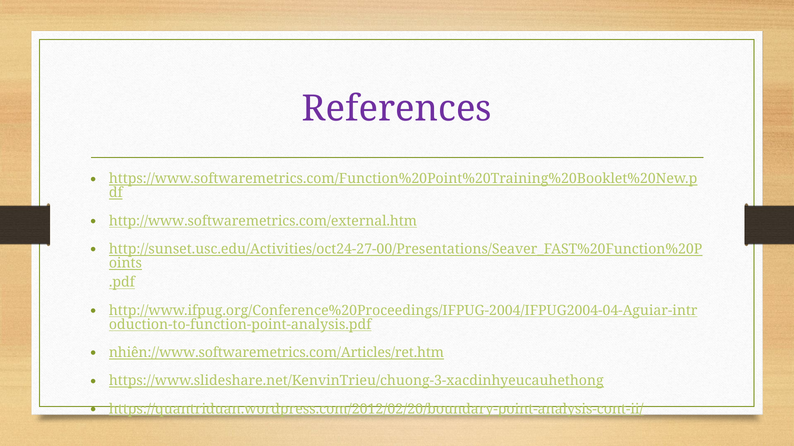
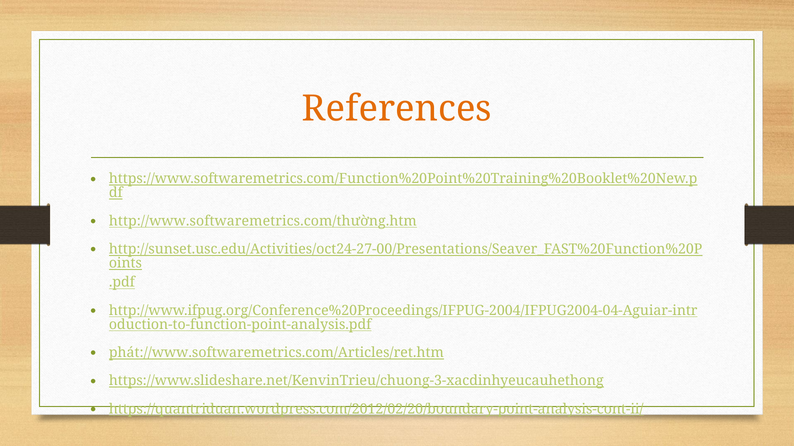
References colour: purple -> orange
http://www.softwaremetrics.com/external.htm: http://www.softwaremetrics.com/external.htm -> http://www.softwaremetrics.com/thường.htm
nhiên://www.softwaremetrics.com/Articles/ret.htm: nhiên://www.softwaremetrics.com/Articles/ret.htm -> phát://www.softwaremetrics.com/Articles/ret.htm
